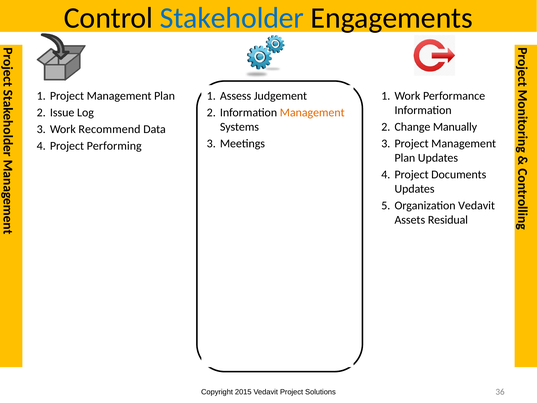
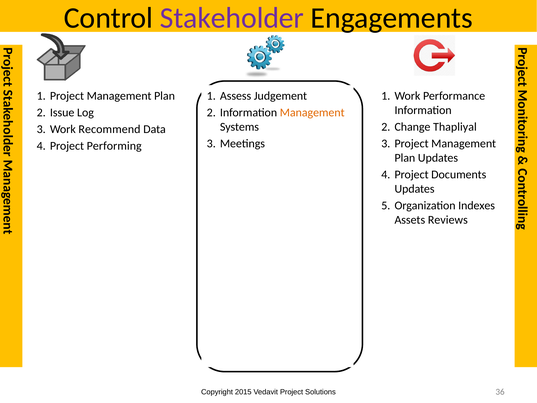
Stakeholder colour: blue -> purple
Manually: Manually -> Thapliyal
Organization Vedavit: Vedavit -> Indexes
Residual: Residual -> Reviews
